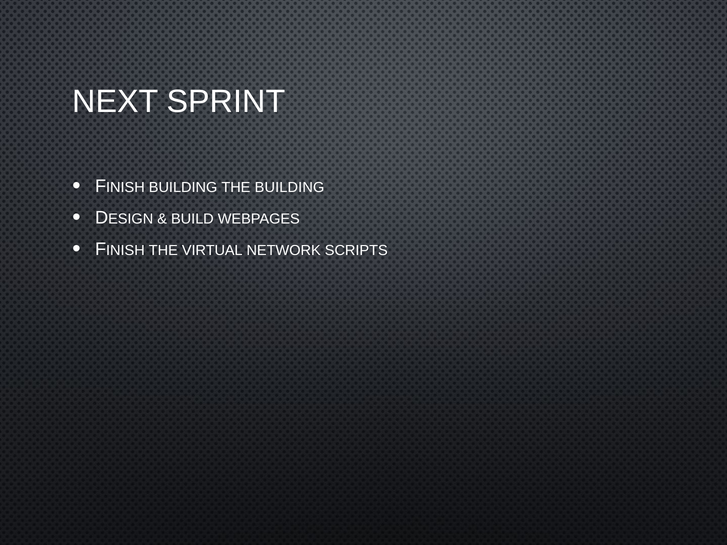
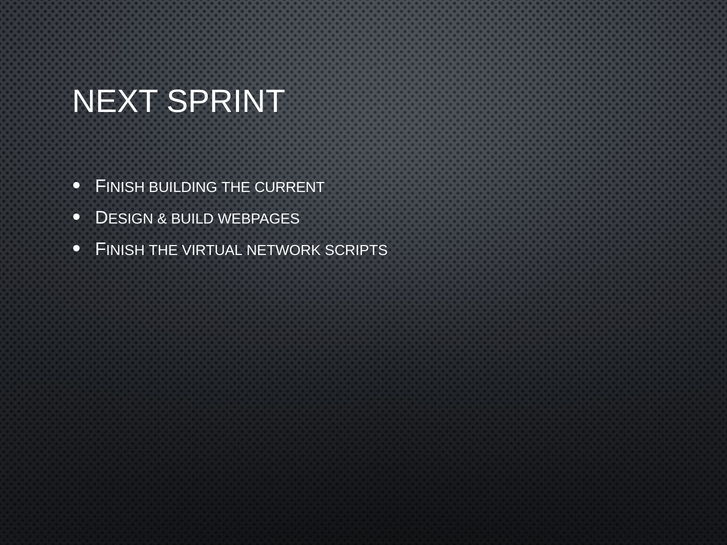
THE BUILDING: BUILDING -> CURRENT
